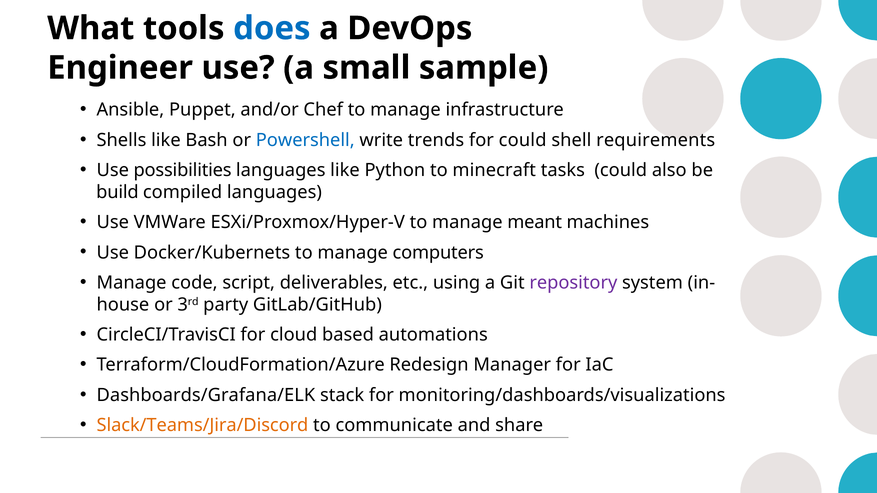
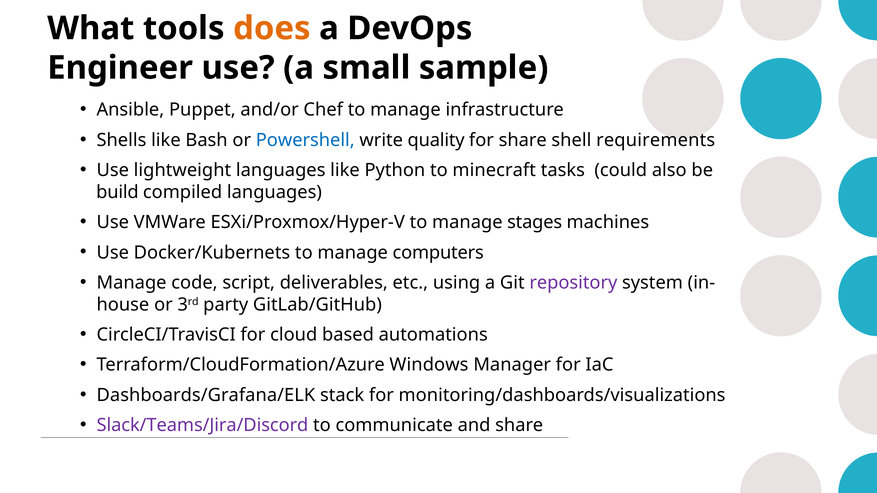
does colour: blue -> orange
trends: trends -> quality
for could: could -> share
possibilities: possibilities -> lightweight
meant: meant -> stages
Redesign: Redesign -> Windows
Slack/Teams/Jira/Discord colour: orange -> purple
